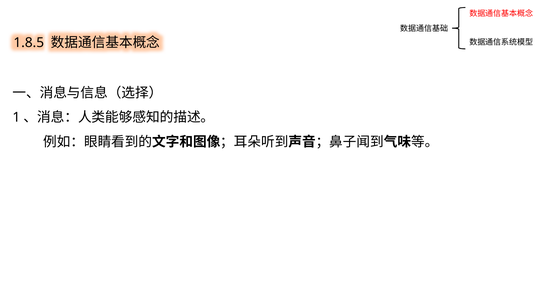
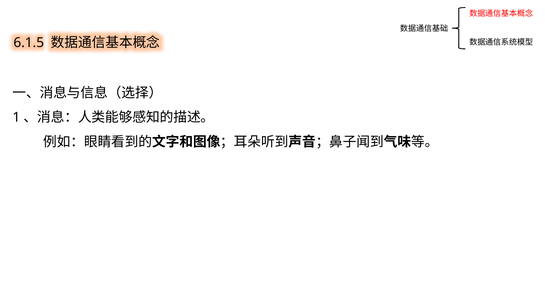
1.8.5: 1.8.5 -> 6.1.5
